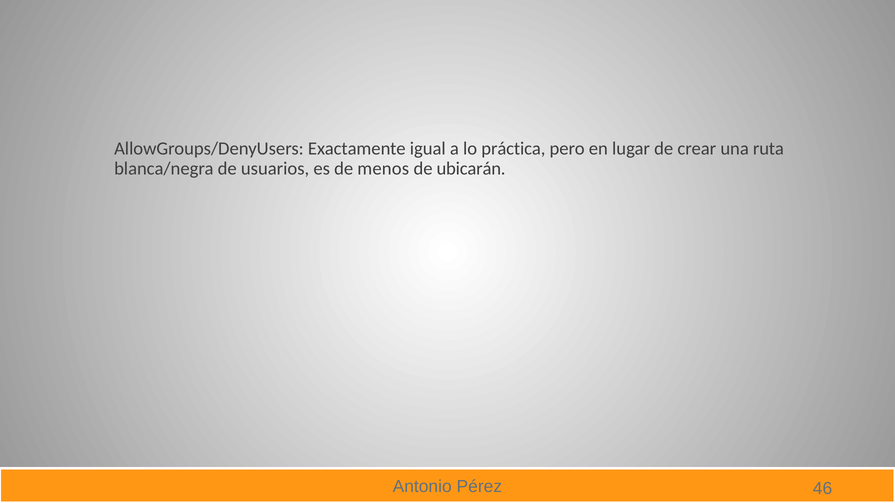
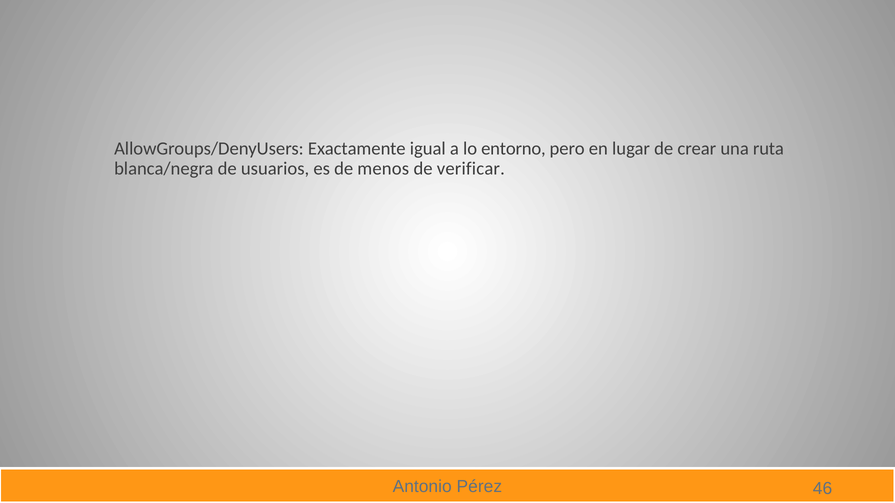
práctica: práctica -> entorno
ubicarán: ubicarán -> verificar
